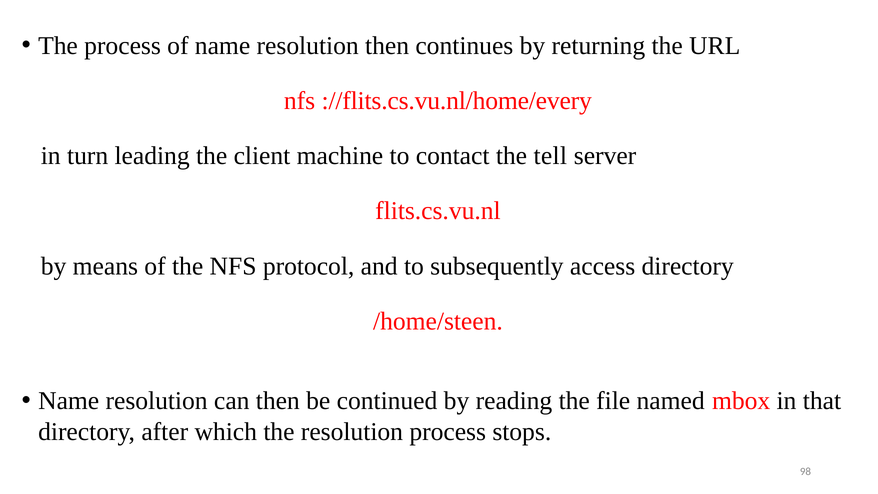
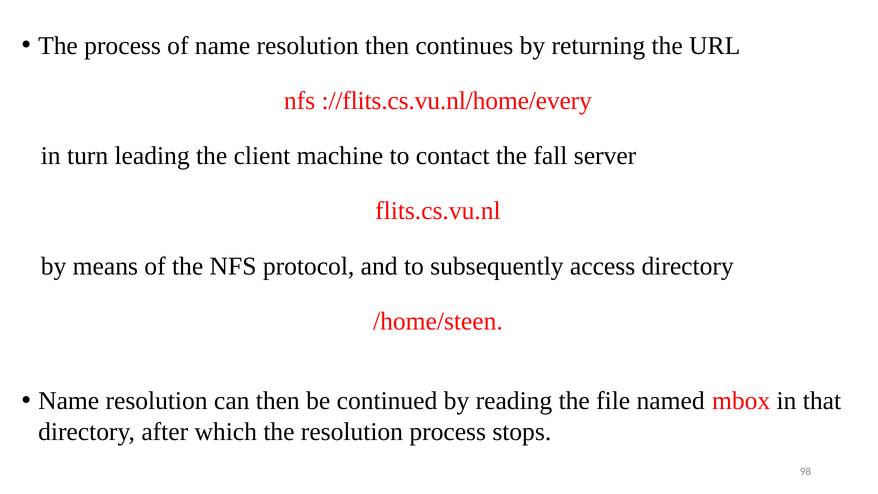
tell: tell -> fall
